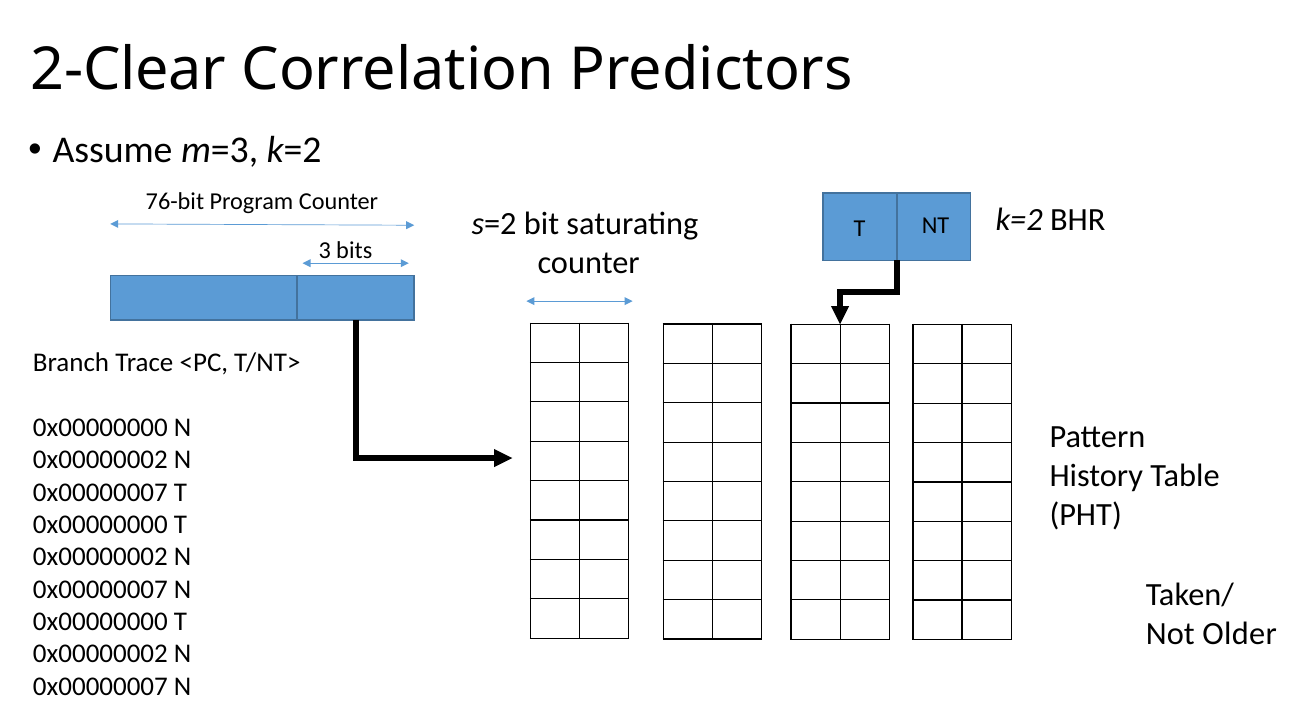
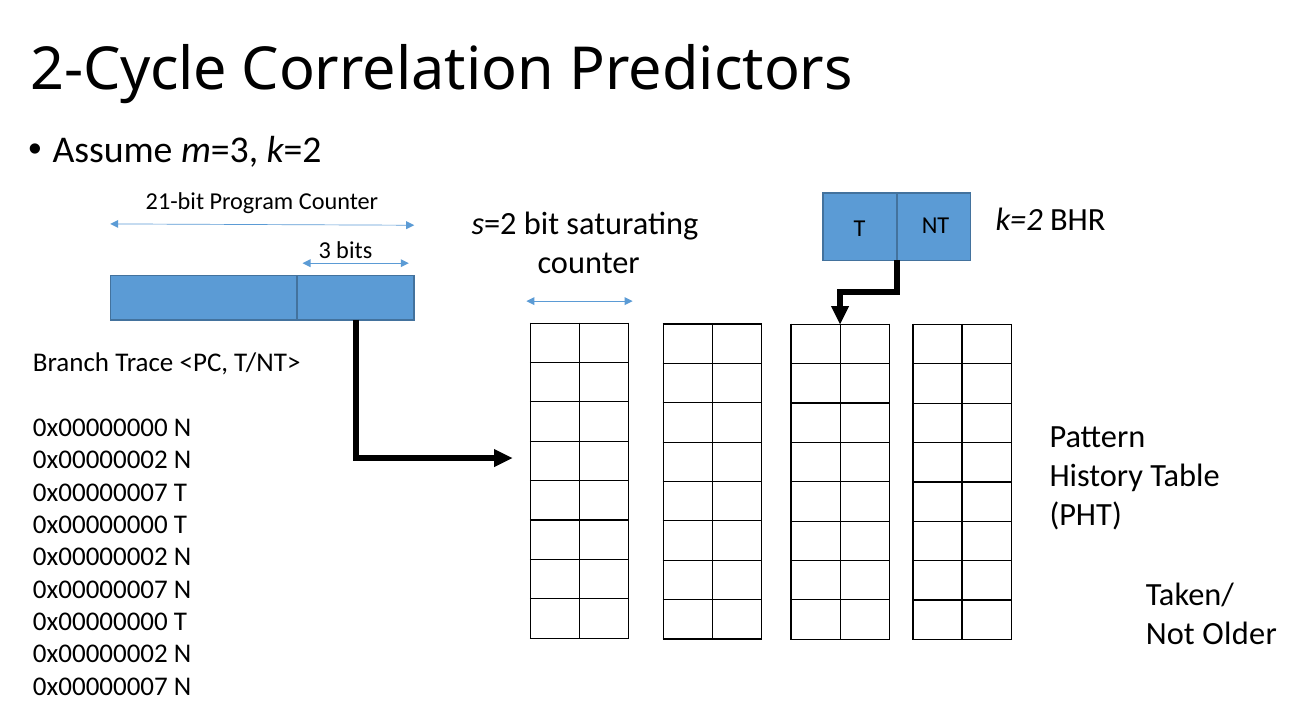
2-Clear: 2-Clear -> 2-Cycle
76-bit: 76-bit -> 21-bit
